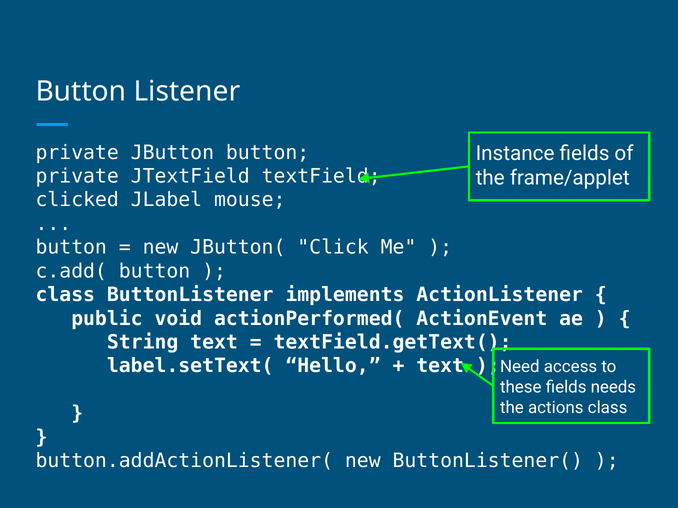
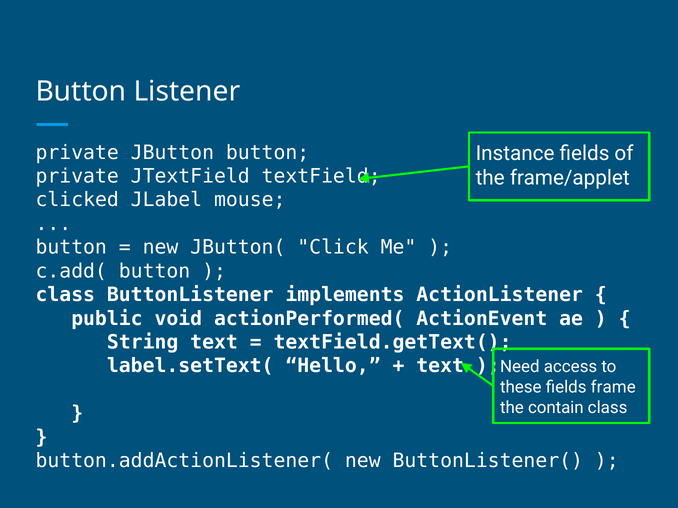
needs: needs -> frame
actions: actions -> contain
